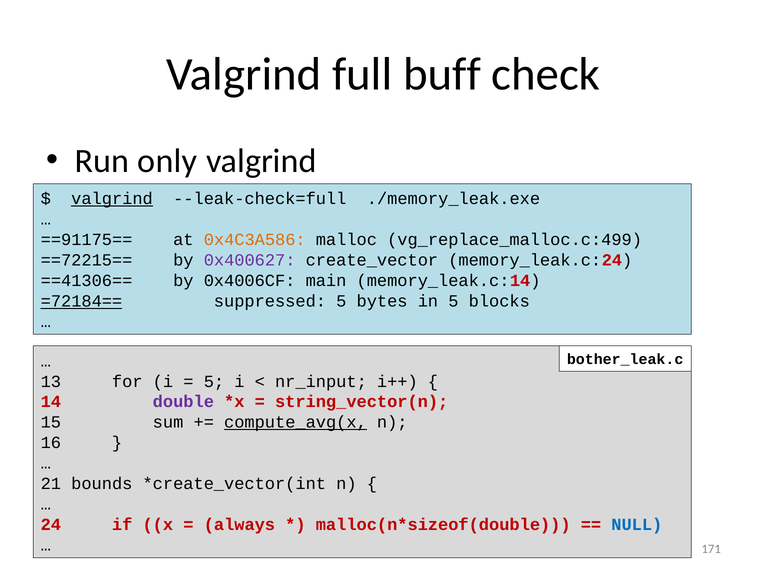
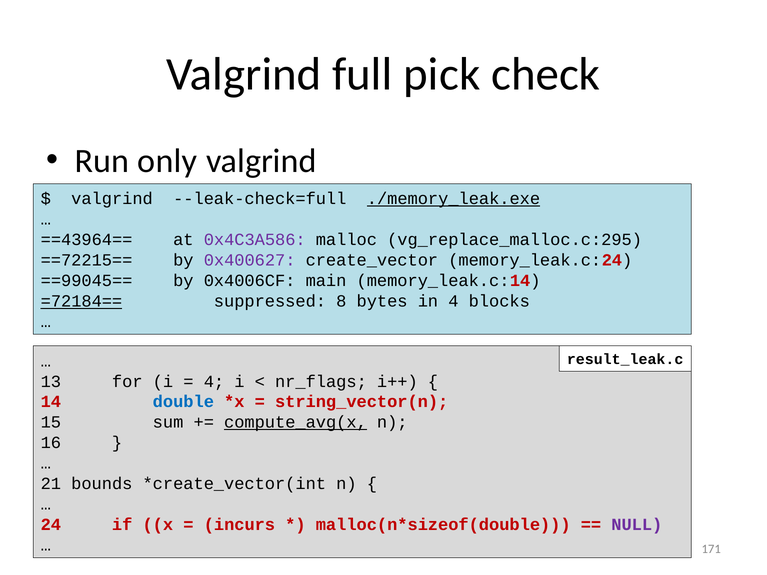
buff: buff -> pick
valgrind at (112, 199) underline: present -> none
./memory_leak.exe underline: none -> present
==91175==: ==91175== -> ==43964==
0x4C3A586 colour: orange -> purple
vg_replace_malloc.c:499: vg_replace_malloc.c:499 -> vg_replace_malloc.c:295
==41306==: ==41306== -> ==99045==
suppressed 5: 5 -> 8
in 5: 5 -> 4
bother_leak.c: bother_leak.c -> result_leak.c
5 at (214, 382): 5 -> 4
nr_input: nr_input -> nr_flags
double colour: purple -> blue
always: always -> incurs
NULL colour: blue -> purple
